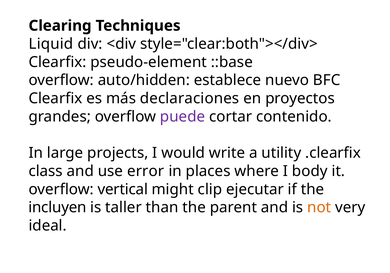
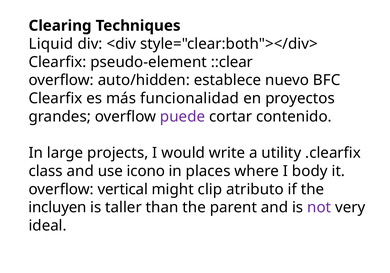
::base: ::base -> ::clear
declaraciones: declaraciones -> funcionalidad
error: error -> icono
ejecutar: ejecutar -> atributo
not colour: orange -> purple
